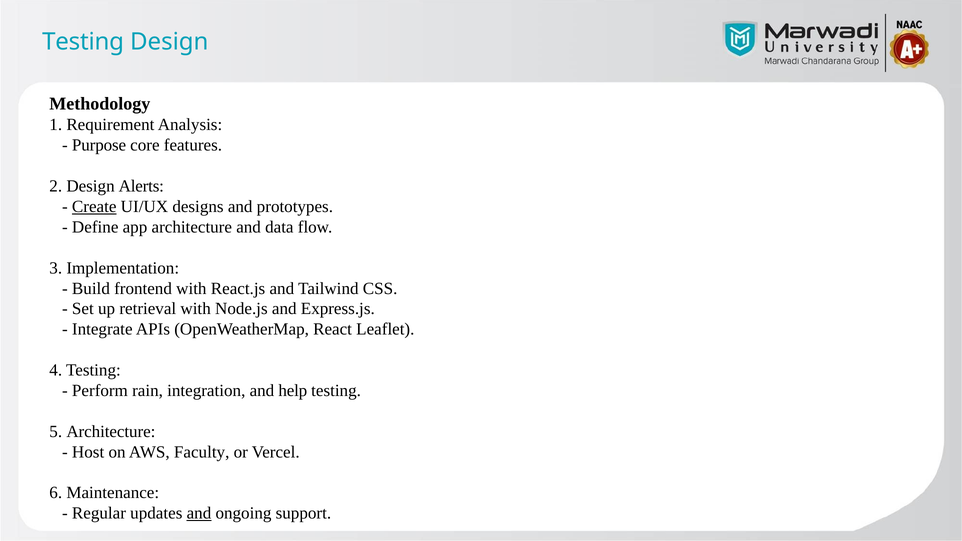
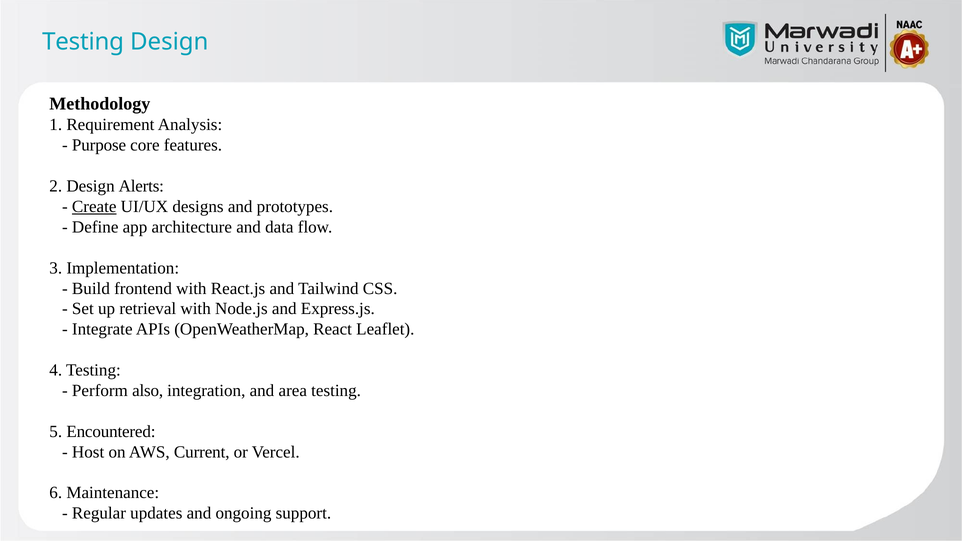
rain: rain -> also
help: help -> area
5 Architecture: Architecture -> Encountered
Faculty: Faculty -> Current
and at (199, 513) underline: present -> none
